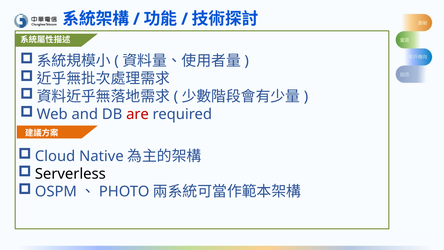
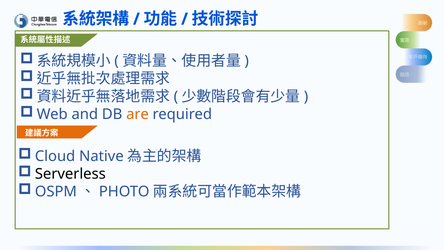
are colour: red -> orange
